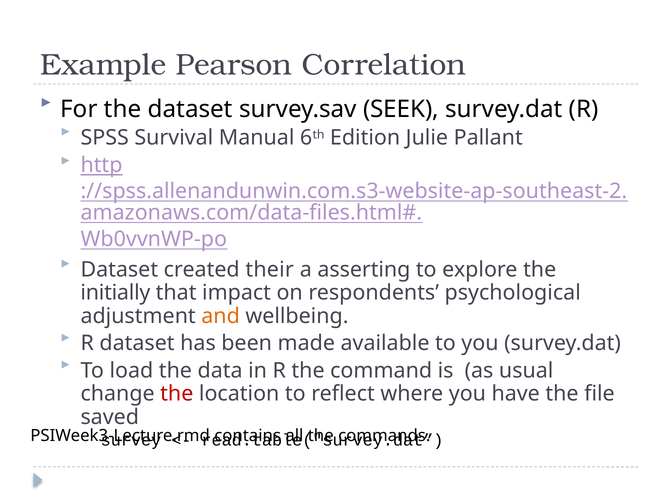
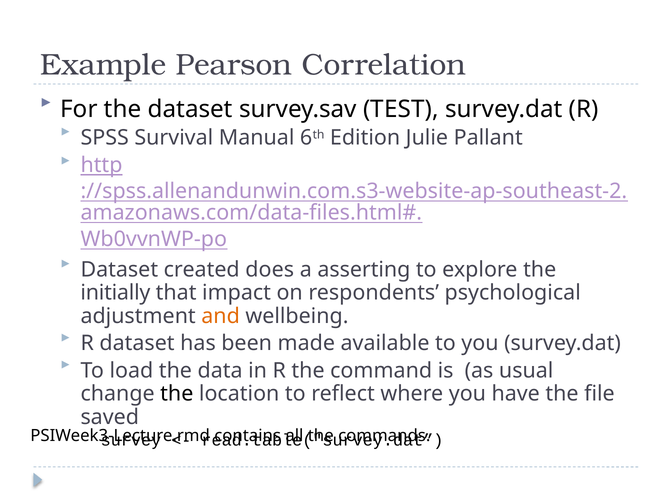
SEEK: SEEK -> TEST
their: their -> does
the at (177, 394) colour: red -> black
